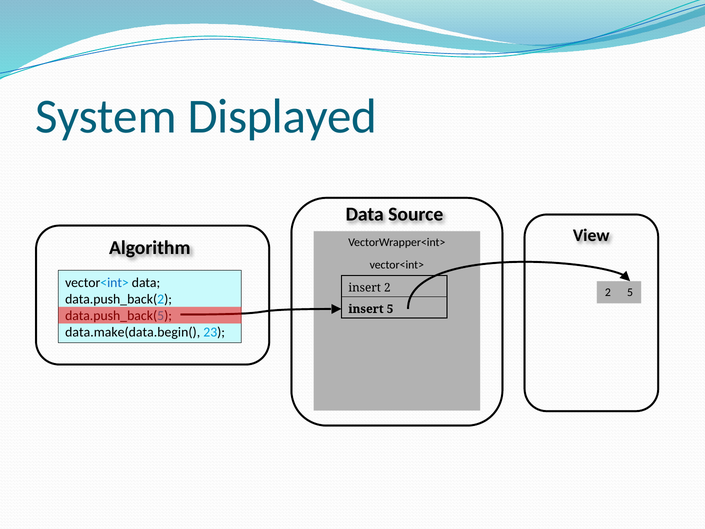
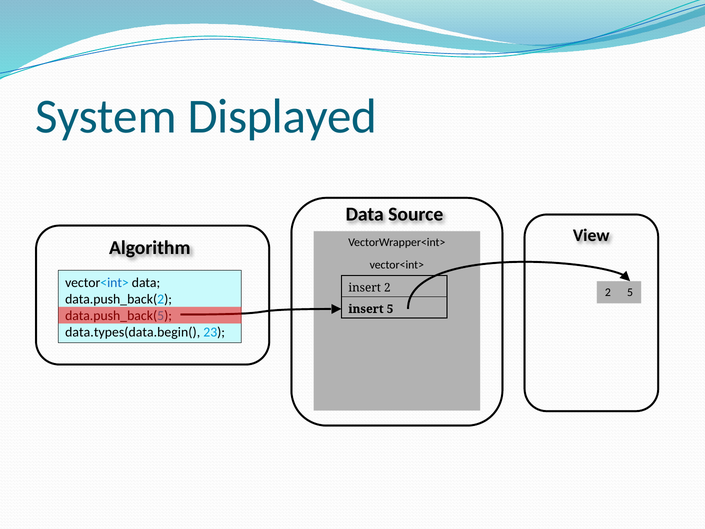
data.make(data.begin(: data.make(data.begin( -> data.types(data.begin(
